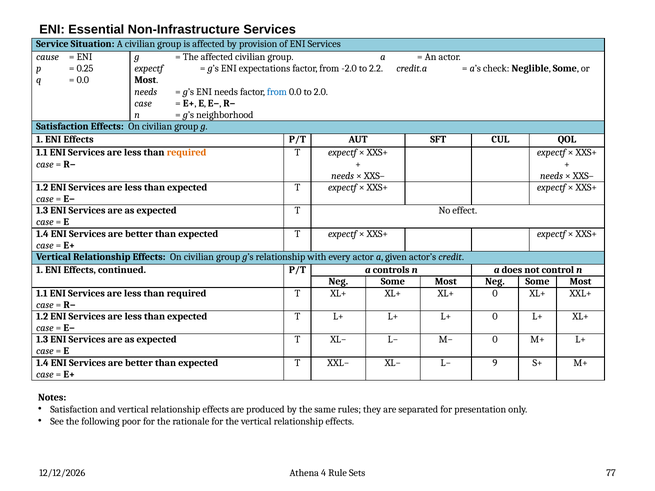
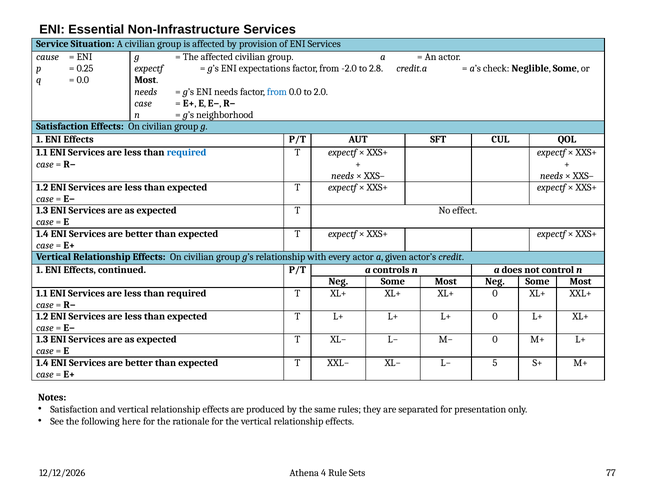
2.2: 2.2 -> 2.8
required at (187, 153) colour: orange -> blue
9: 9 -> 5
poor: poor -> here
